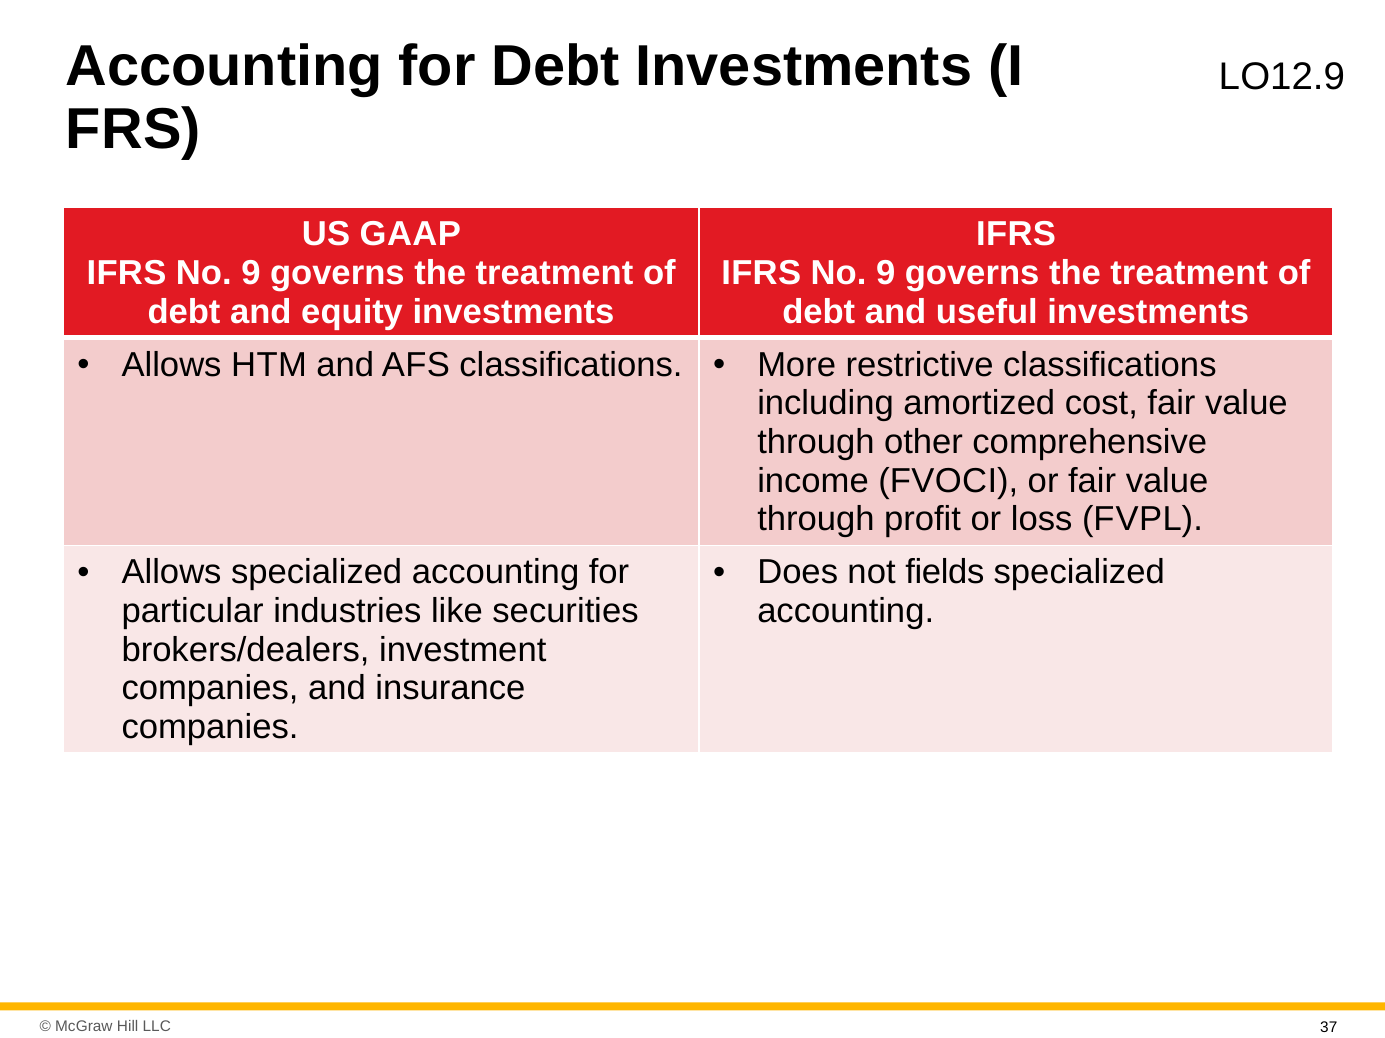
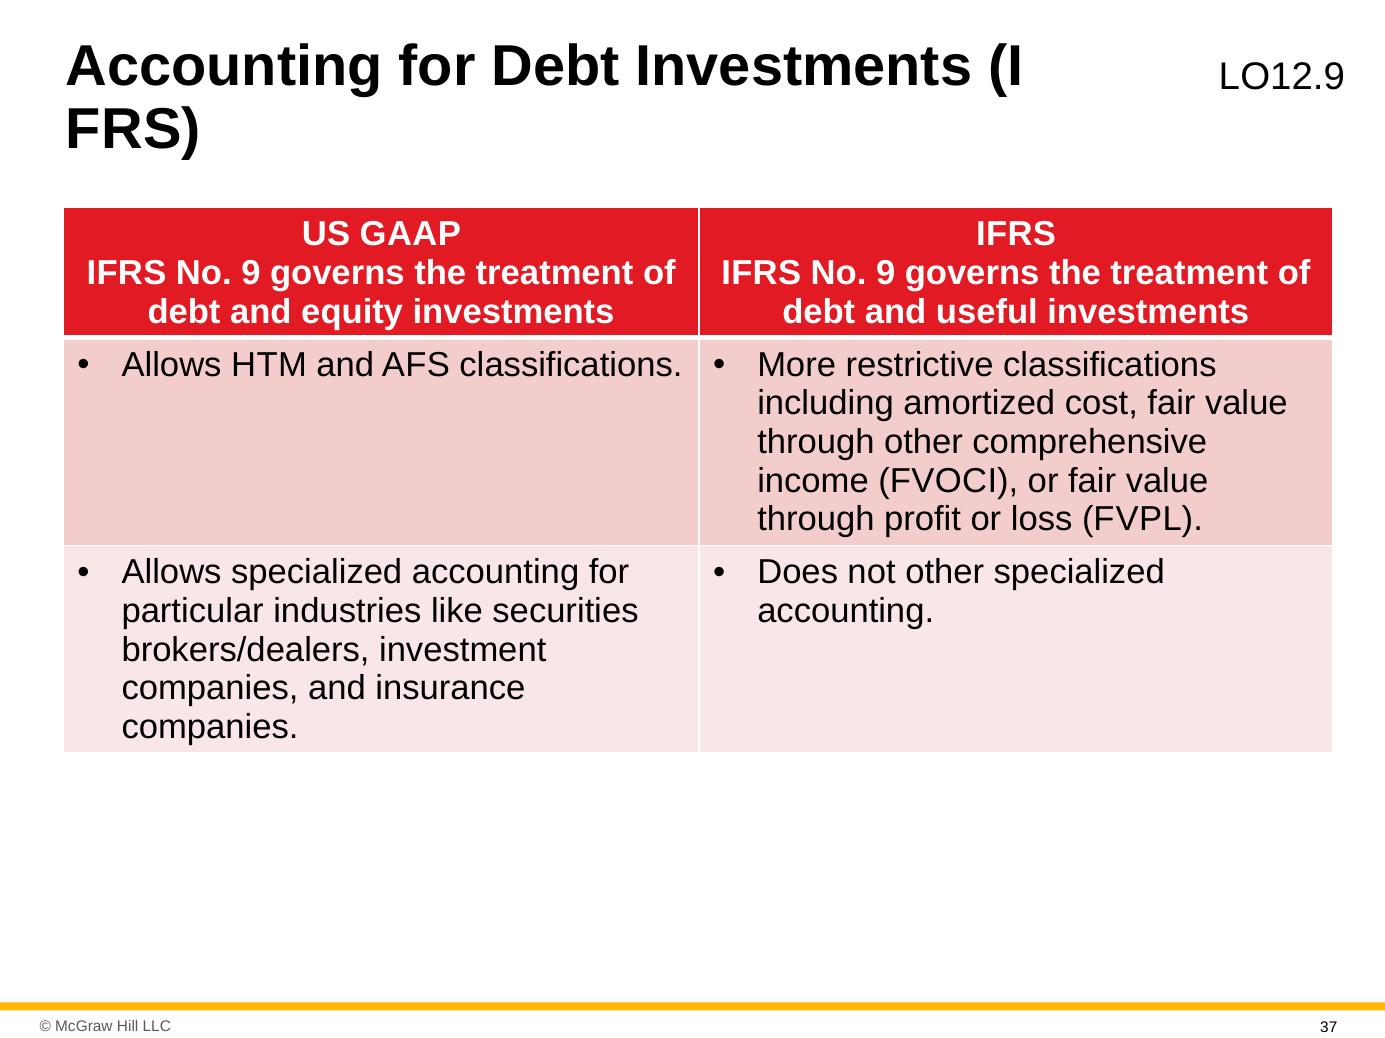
not fields: fields -> other
